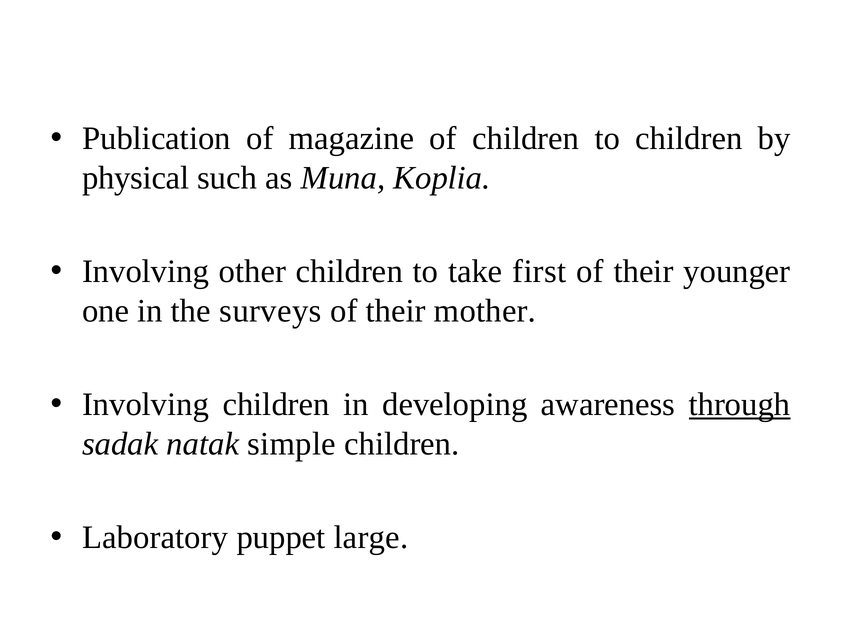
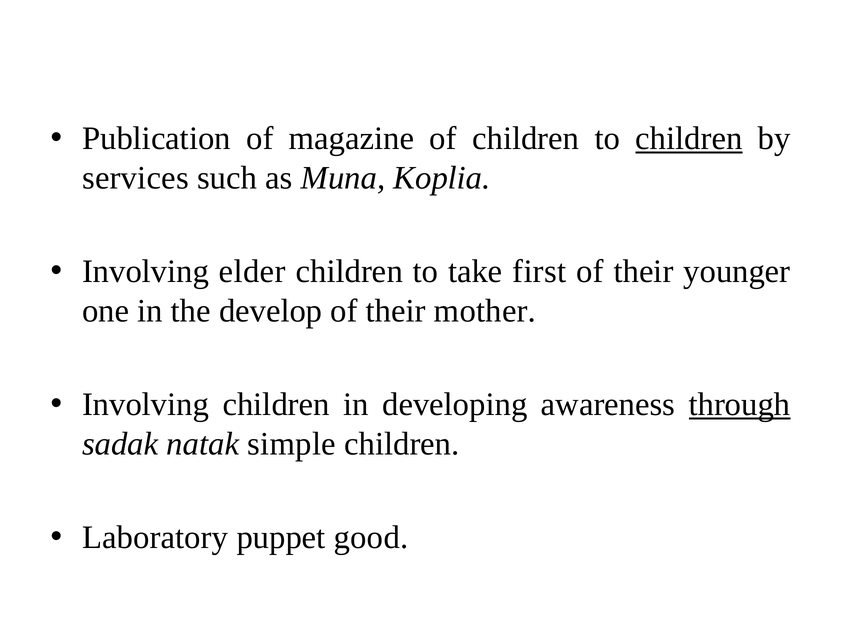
children at (689, 138) underline: none -> present
physical: physical -> services
other: other -> elder
surveys: surveys -> develop
large: large -> good
